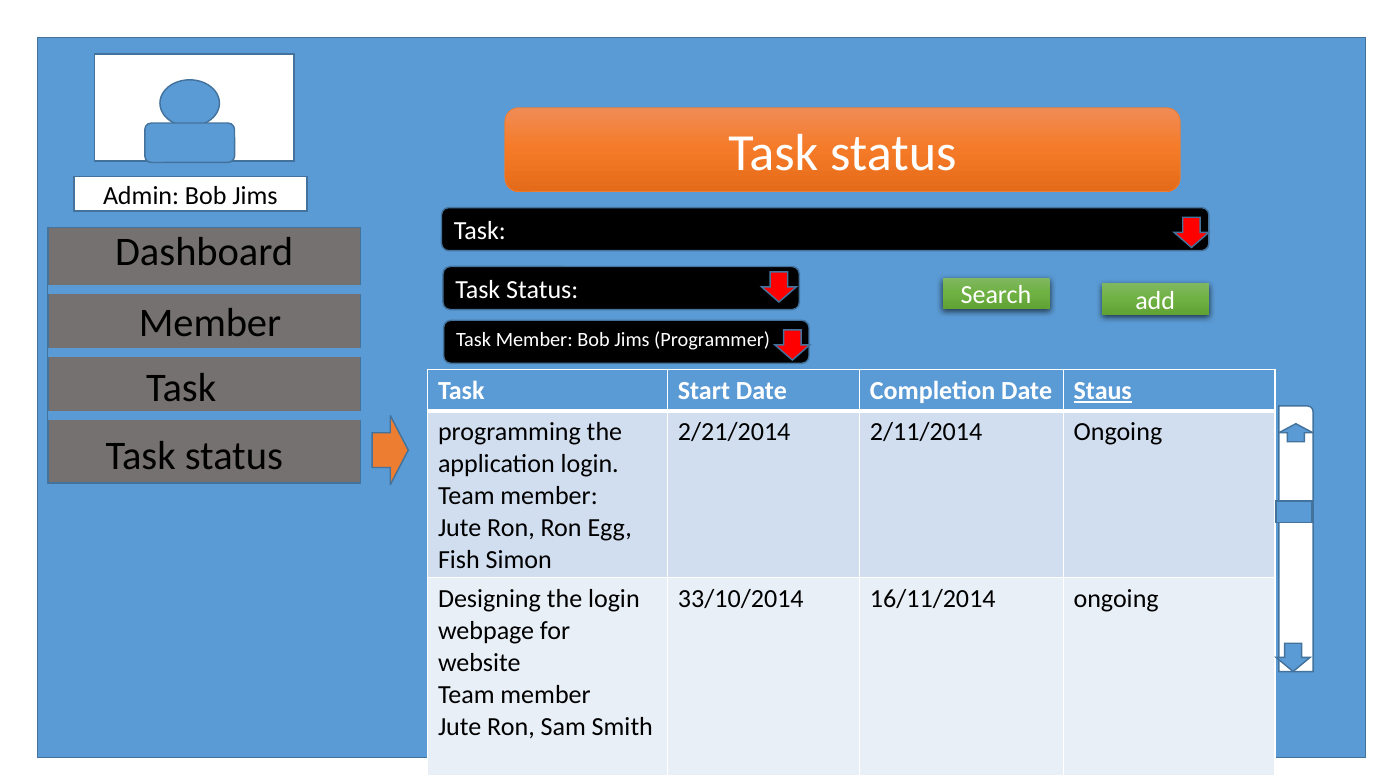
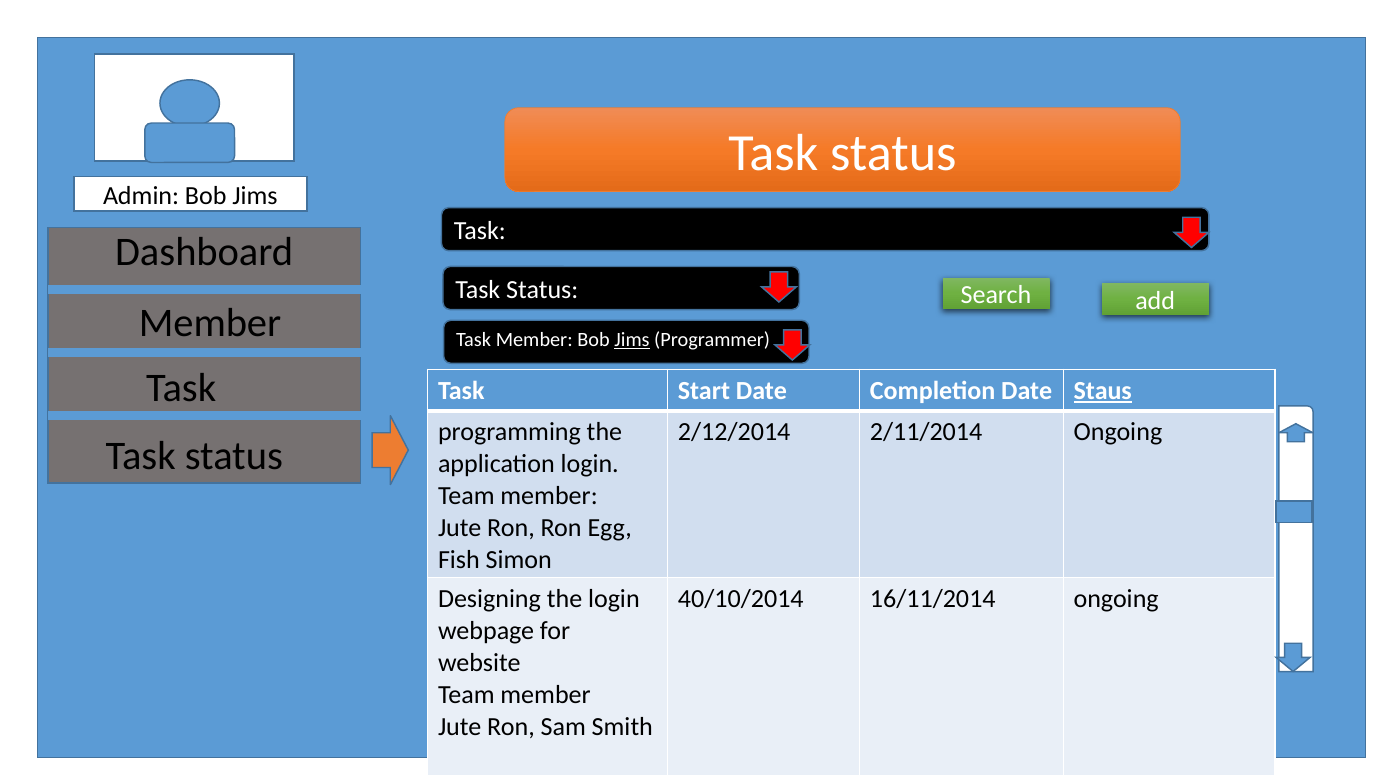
Jims at (632, 340) underline: none -> present
2/21/2014: 2/21/2014 -> 2/12/2014
33/10/2014: 33/10/2014 -> 40/10/2014
